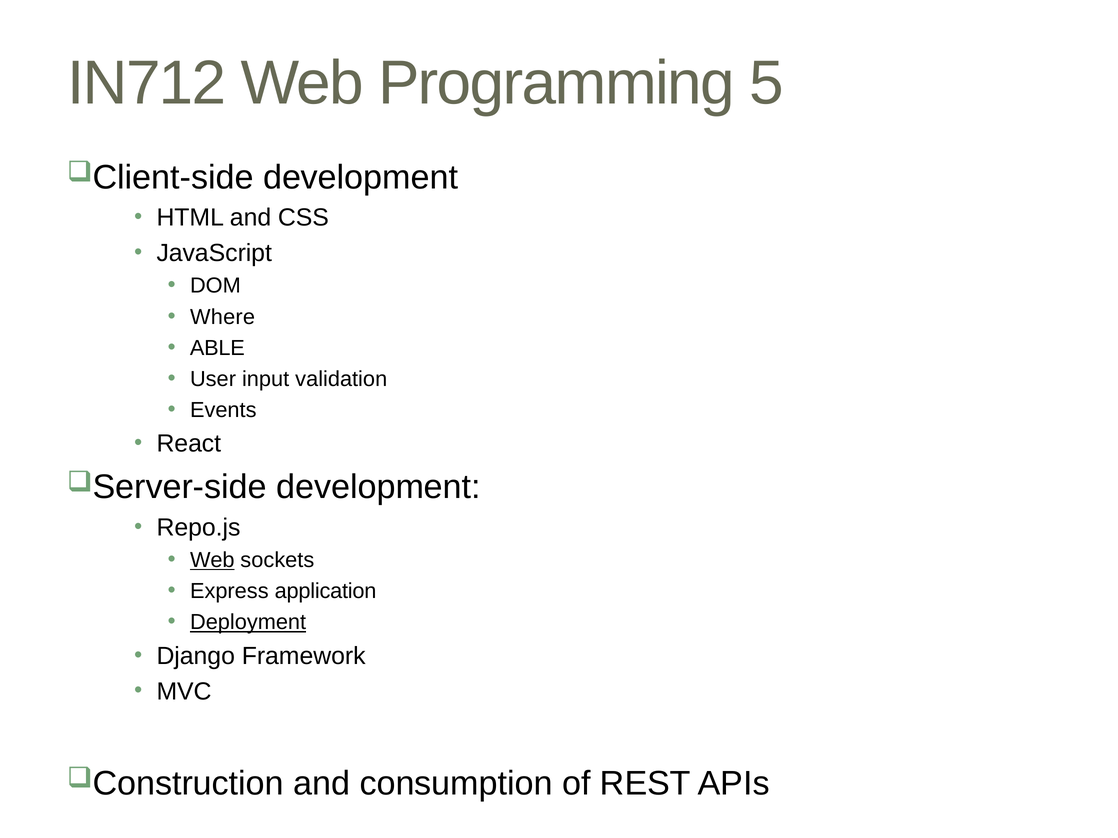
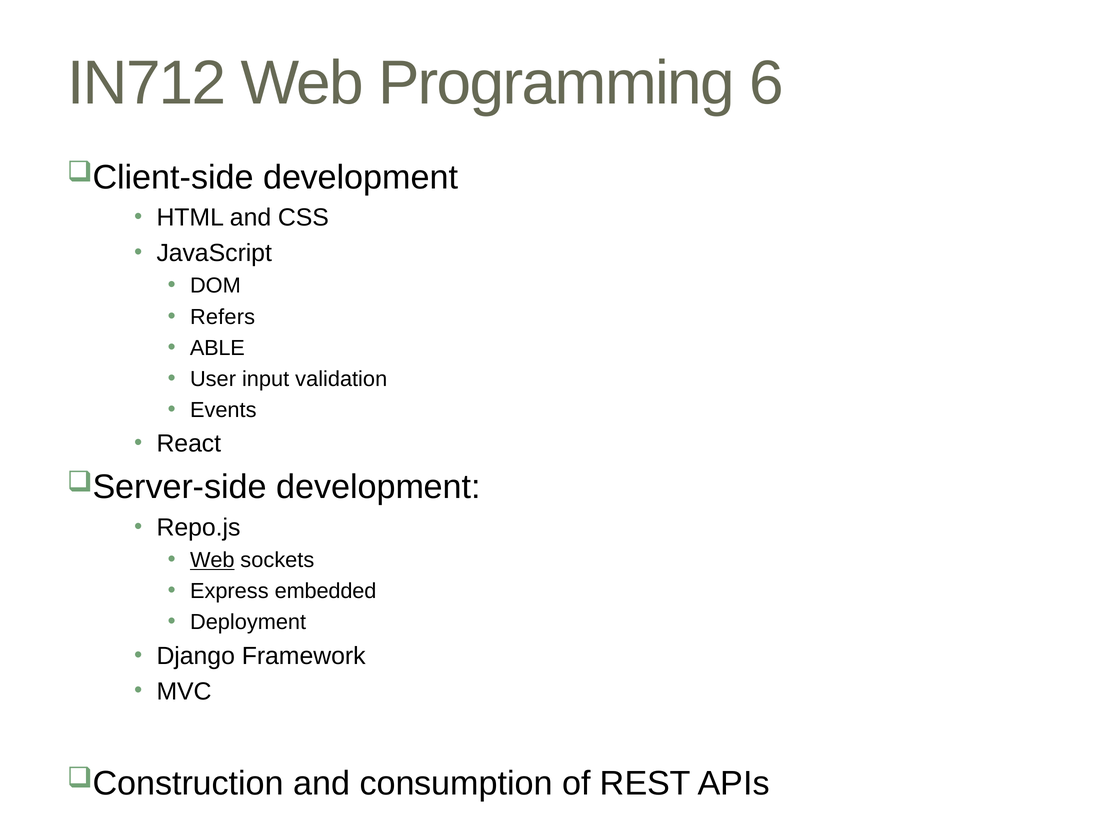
5: 5 -> 6
Where: Where -> Refers
application: application -> embedded
Deployment underline: present -> none
